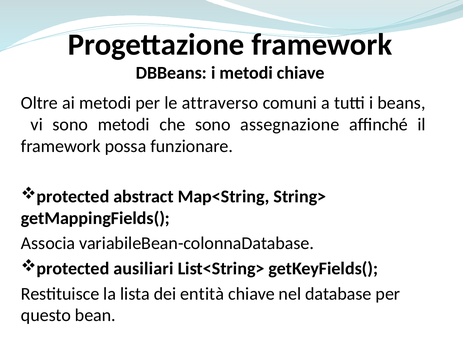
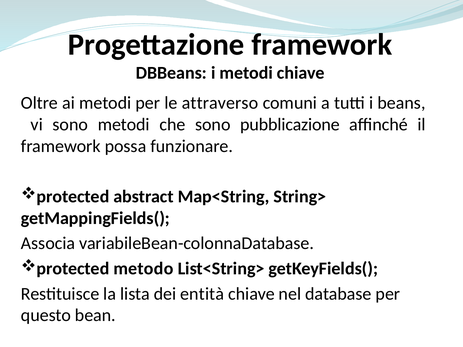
assegnazione: assegnazione -> pubblicazione
ausiliari: ausiliari -> metodo
